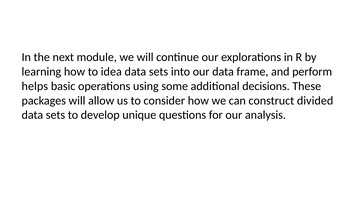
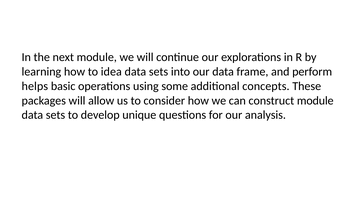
decisions: decisions -> concepts
construct divided: divided -> module
